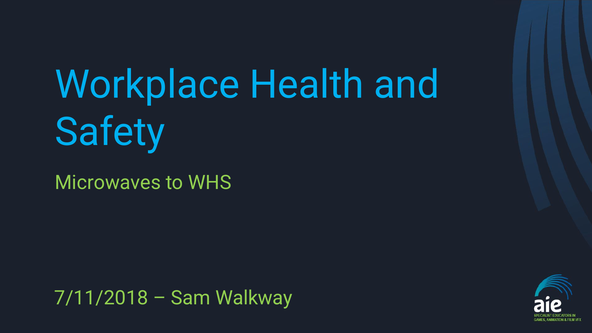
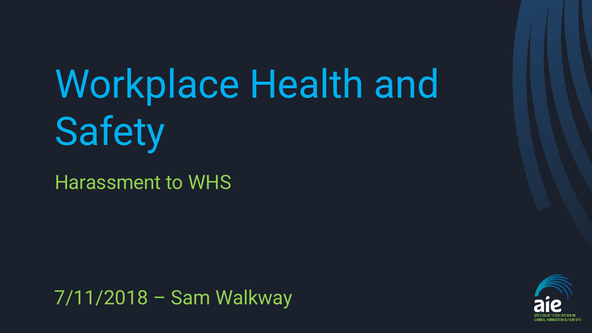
Microwaves: Microwaves -> Harassment
